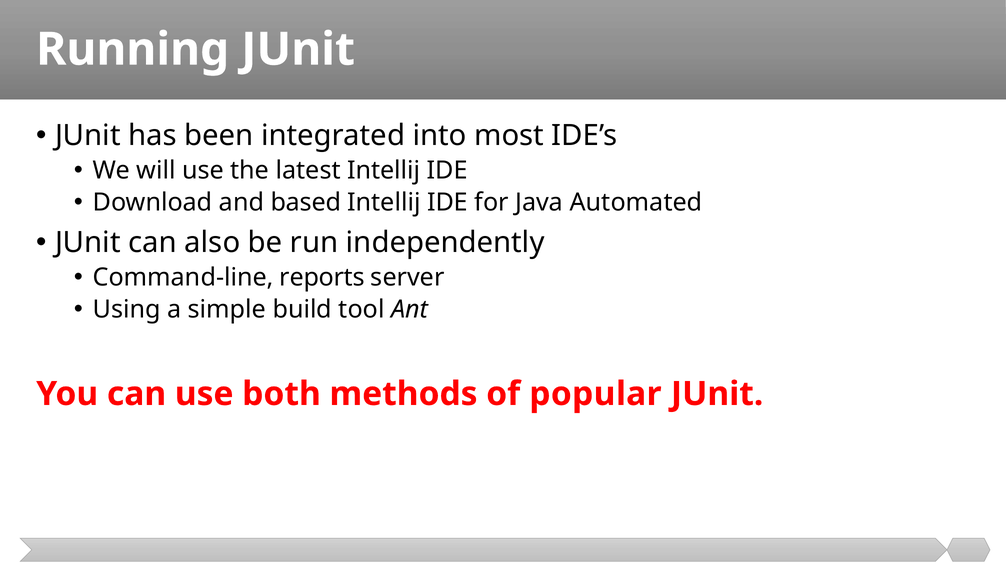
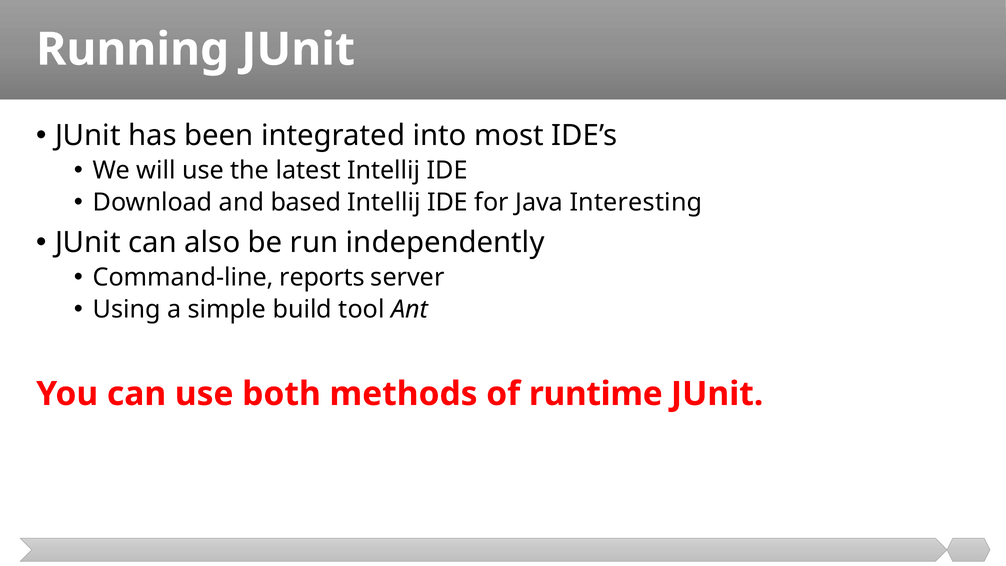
Automated: Automated -> Interesting
popular: popular -> runtime
